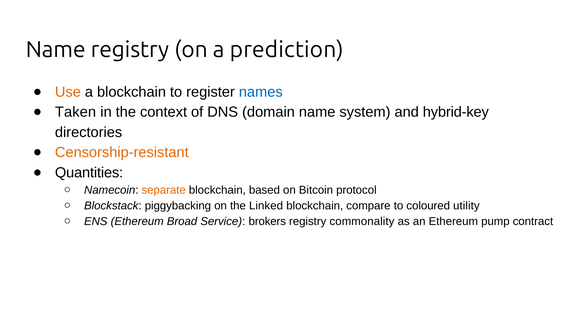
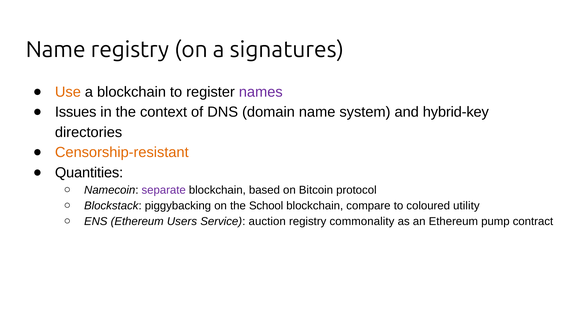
prediction: prediction -> signatures
names colour: blue -> purple
Taken: Taken -> Issues
separate colour: orange -> purple
Linked: Linked -> School
Broad: Broad -> Users
brokers: brokers -> auction
